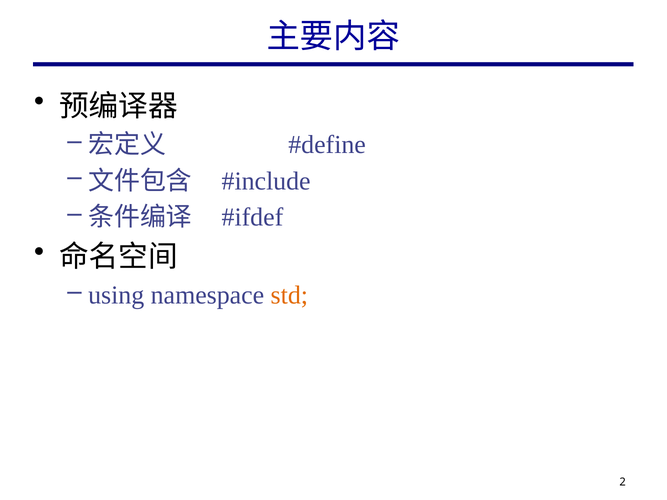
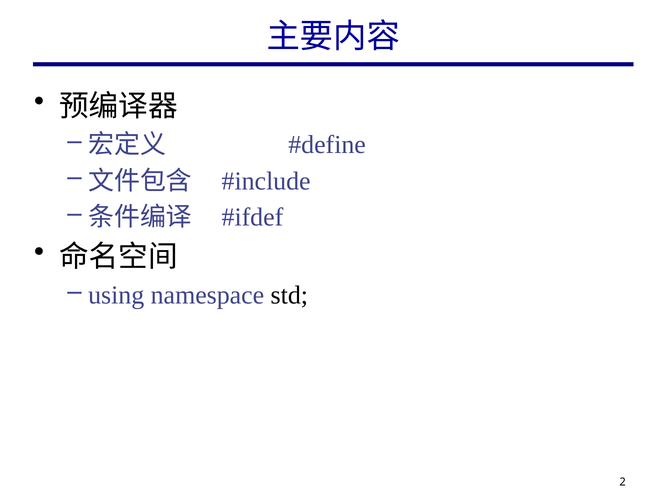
std colour: orange -> black
